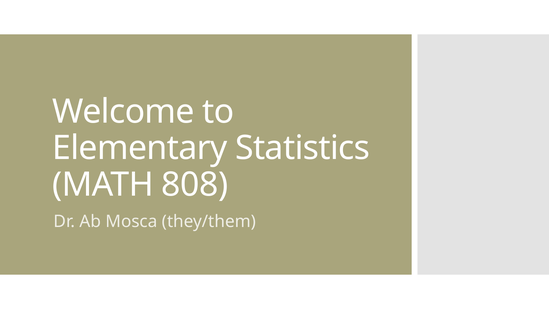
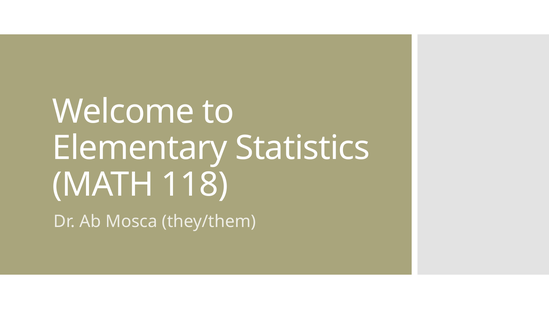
808: 808 -> 118
